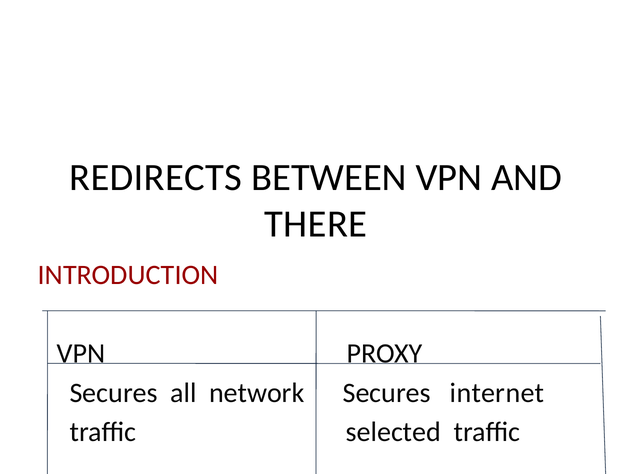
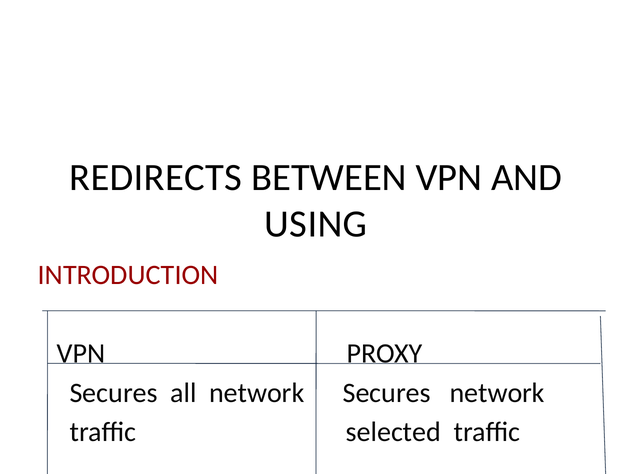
THERE: THERE -> USING
Secures internet: internet -> network
